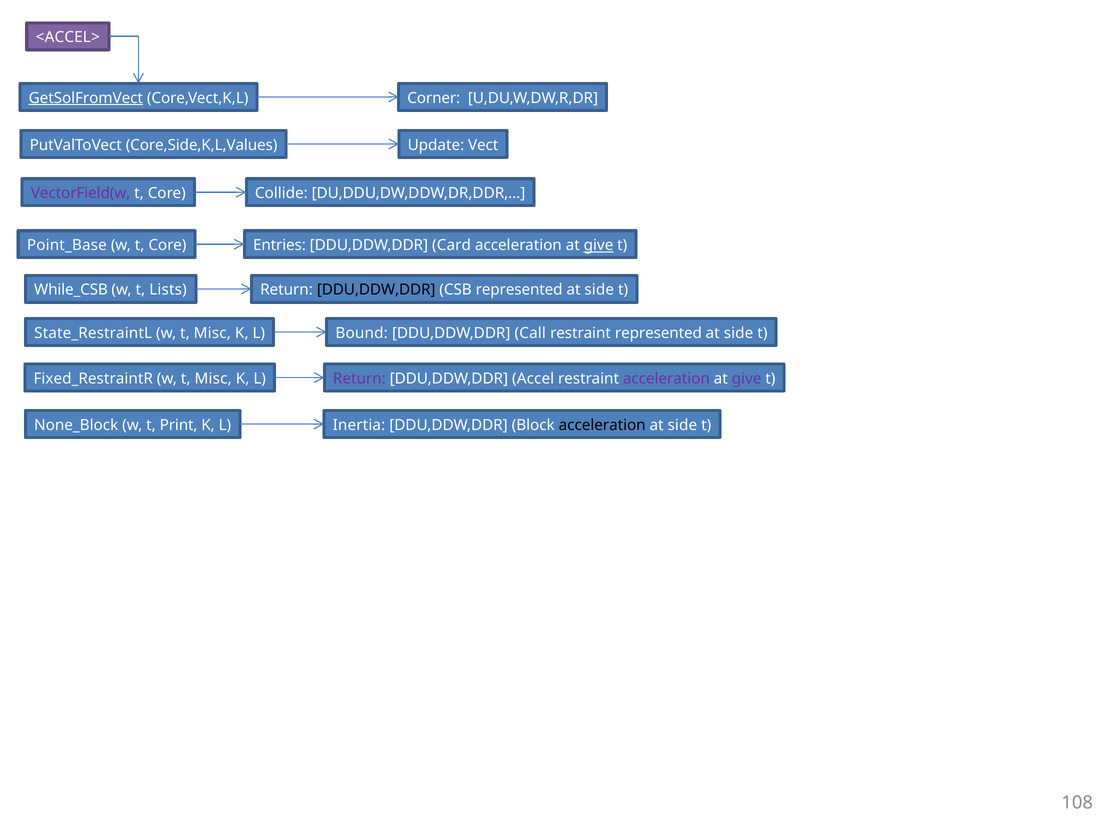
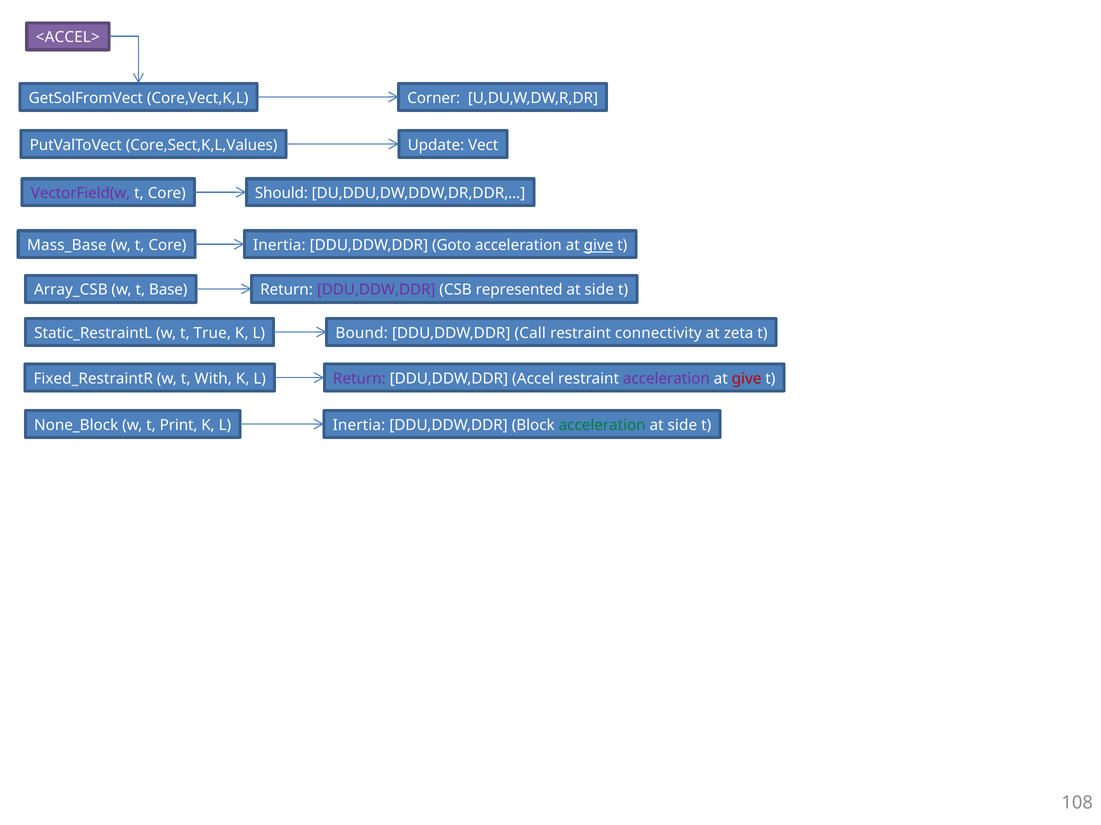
GetSolFromVect underline: present -> none
Core,Side,K,L,Values: Core,Side,K,L,Values -> Core,Sect,K,L,Values
Collide: Collide -> Should
Point_Base: Point_Base -> Mass_Base
Core Entries: Entries -> Inertia
Card: Card -> Goto
While_CSB: While_CSB -> Array_CSB
Lists: Lists -> Base
DDU,DDW,DDR at (376, 290) colour: black -> purple
State_RestraintL: State_RestraintL -> Static_RestraintL
Misc at (212, 333): Misc -> True
restraint represented: represented -> connectivity
side at (739, 333): side -> zeta
Misc at (213, 379): Misc -> With
give at (747, 379) colour: purple -> red
acceleration at (602, 426) colour: black -> green
